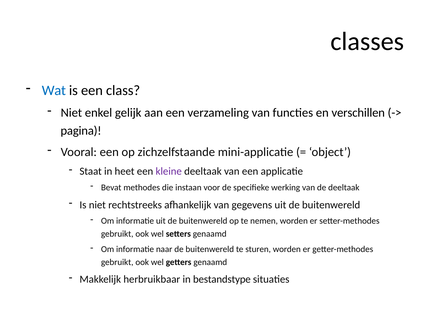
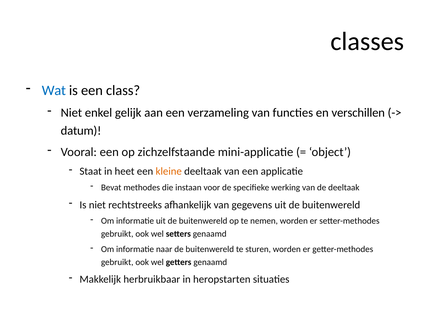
pagina: pagina -> datum
kleine colour: purple -> orange
bestandstype: bestandstype -> heropstarten
